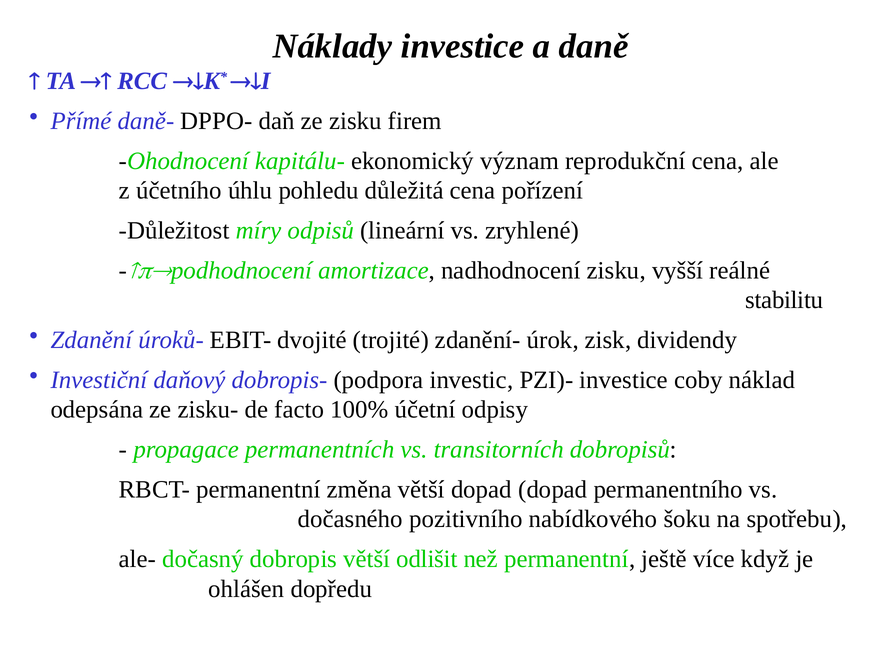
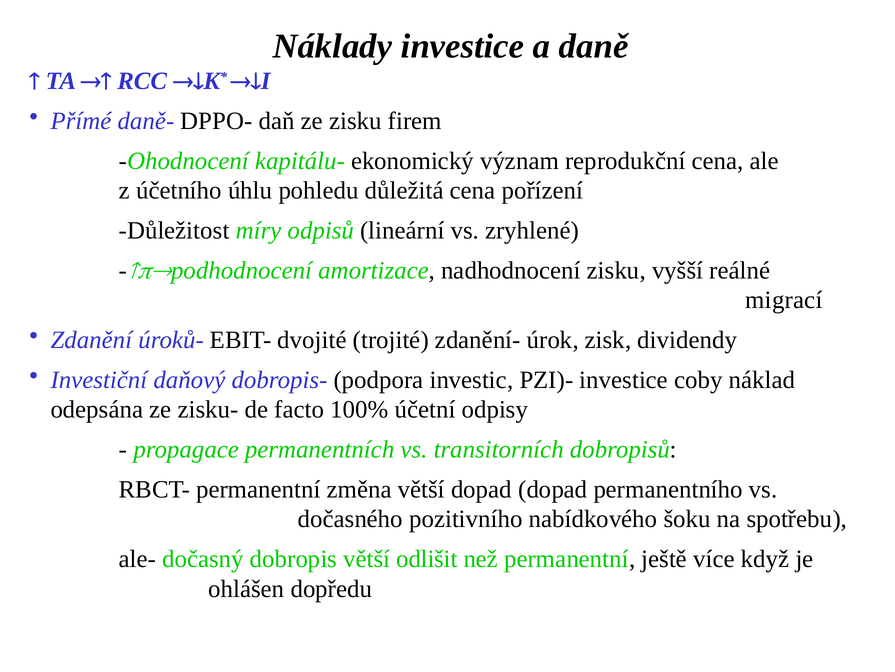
stabilitu: stabilitu -> migrací
